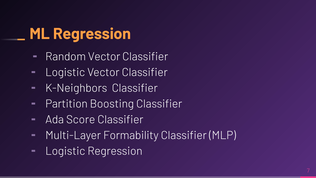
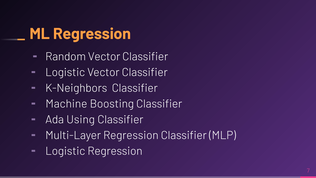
Partition: Partition -> Machine
Score: Score -> Using
Multi-Layer Formability: Formability -> Regression
